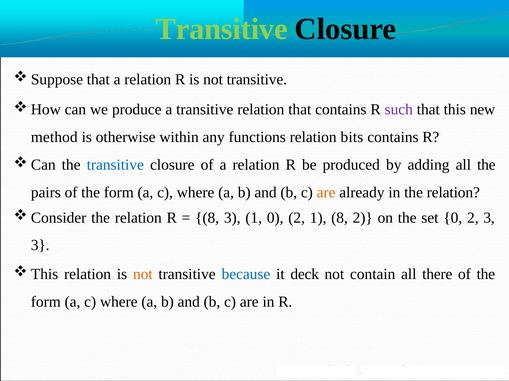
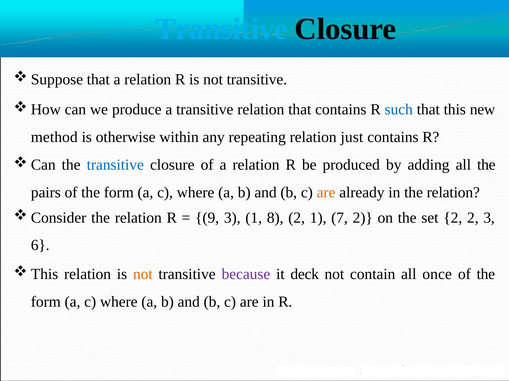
Transitive at (222, 29) colour: light green -> light blue
such colour: purple -> blue
functions: functions -> repeating
bits: bits -> just
8 at (207, 218): 8 -> 9
1 0: 0 -> 8
1 8: 8 -> 7
set 0: 0 -> 2
3 at (40, 246): 3 -> 6
because colour: blue -> purple
there: there -> once
